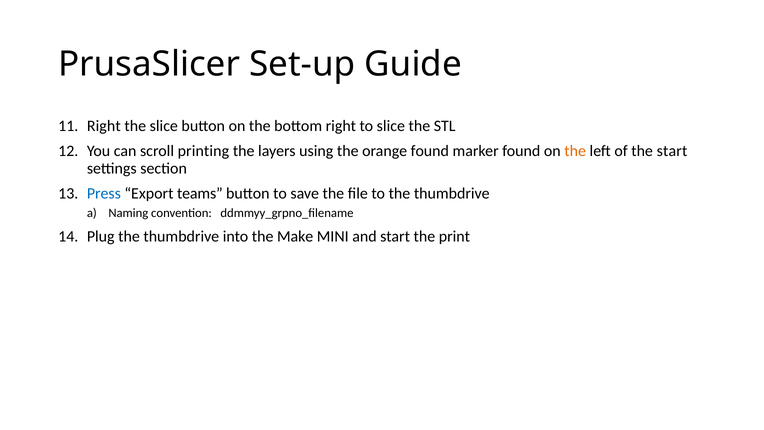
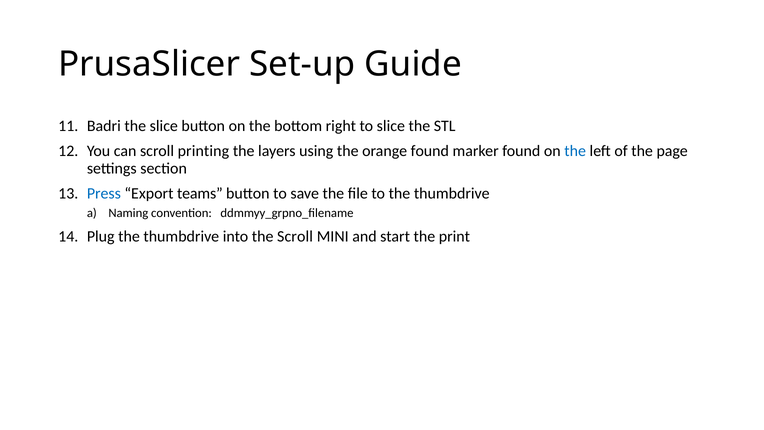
Right at (104, 126): Right -> Badri
the at (575, 151) colour: orange -> blue
the start: start -> page
the Make: Make -> Scroll
